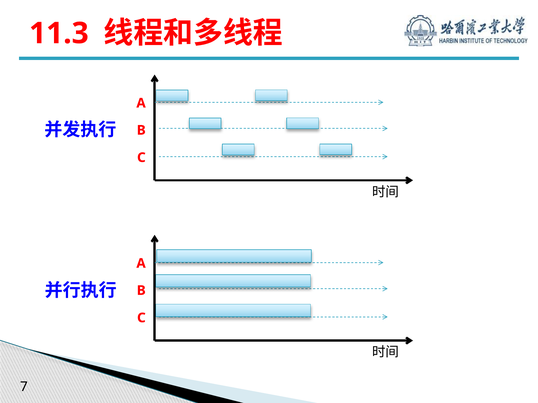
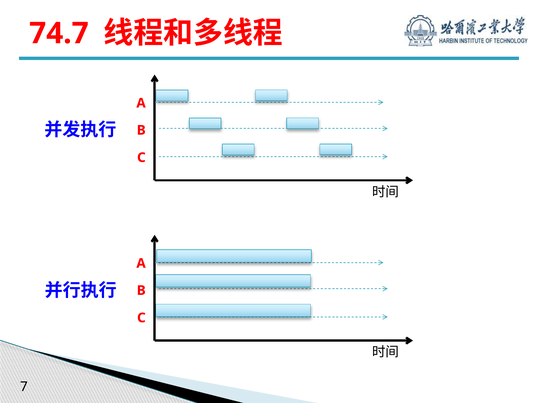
11.3: 11.3 -> 74.7
